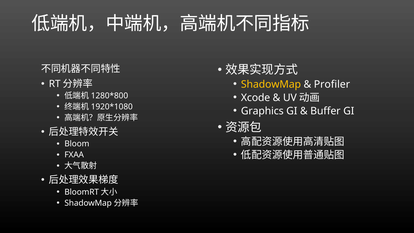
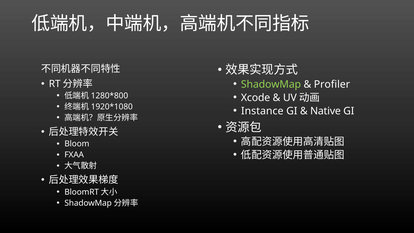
ShadowMap at (271, 84) colour: yellow -> light green
Graphics: Graphics -> Instance
Buffer: Buffer -> Native
